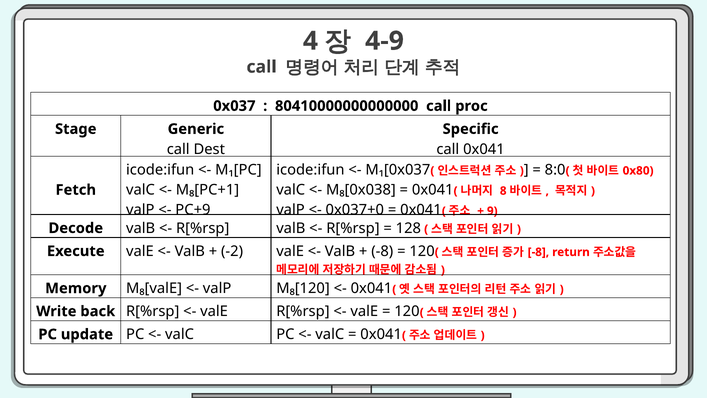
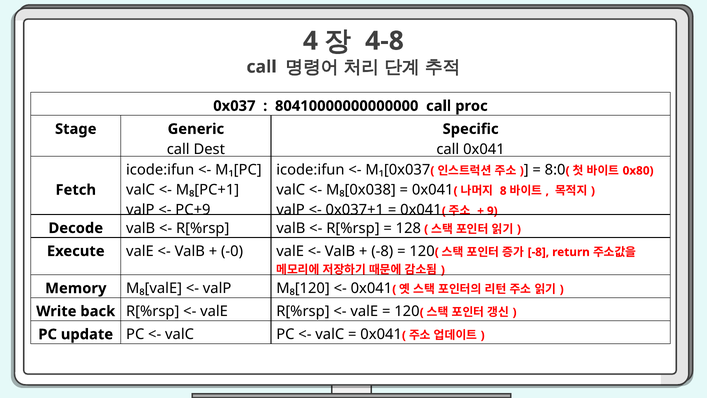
4-9: 4-9 -> 4-8
0x037+0: 0x037+0 -> 0x037+1
-2: -2 -> -0
